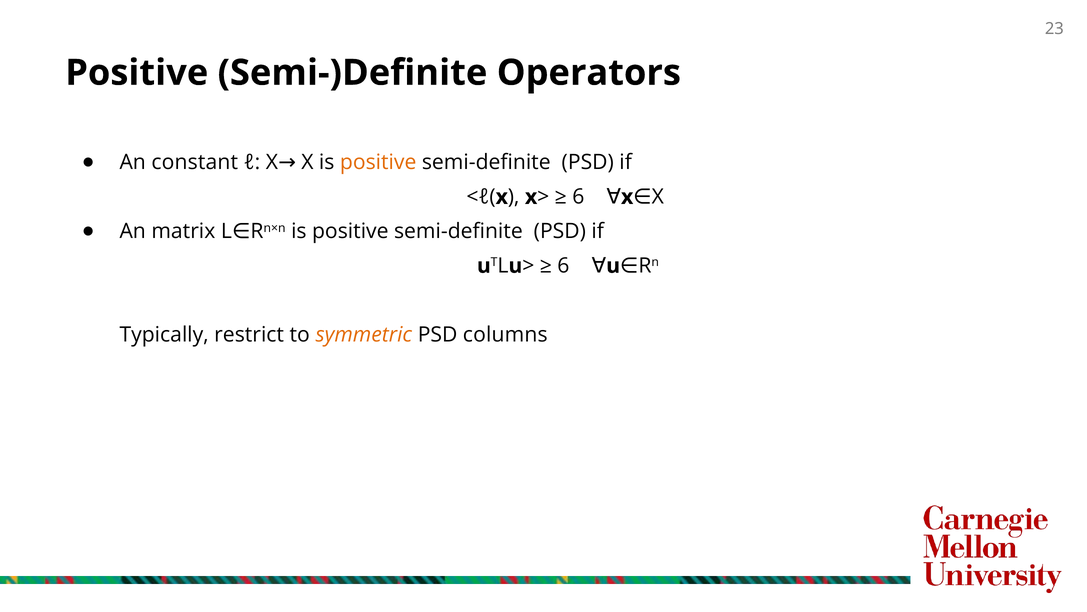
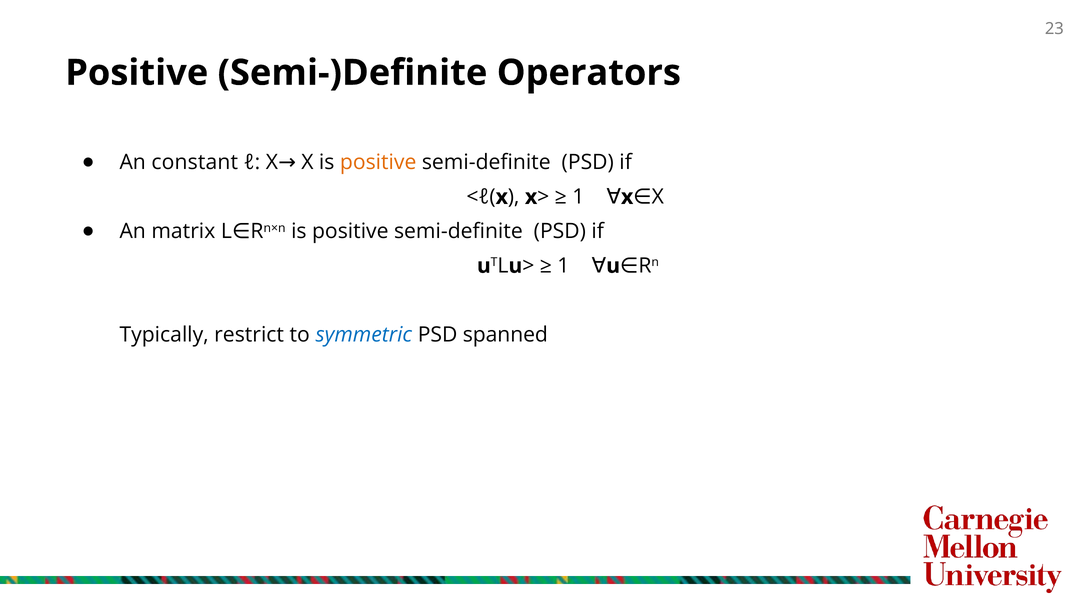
6 at (578, 197): 6 -> 1
6 at (563, 266): 6 -> 1
symmetric colour: orange -> blue
columns: columns -> spanned
